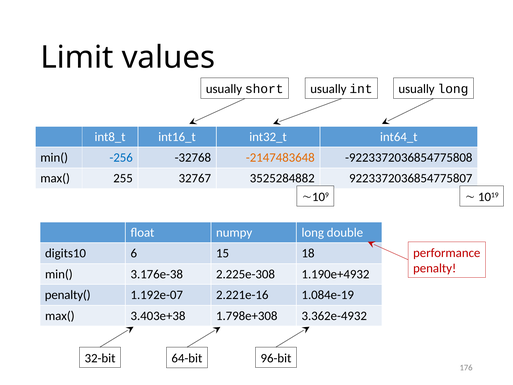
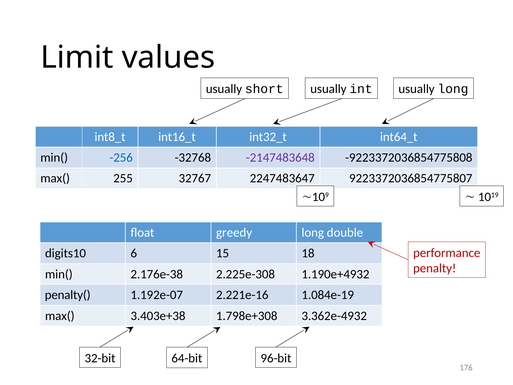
-2147483648 colour: orange -> purple
3525284882: 3525284882 -> 2247483647
numpy: numpy -> greedy
3.176e-38: 3.176e-38 -> 2.176e-38
